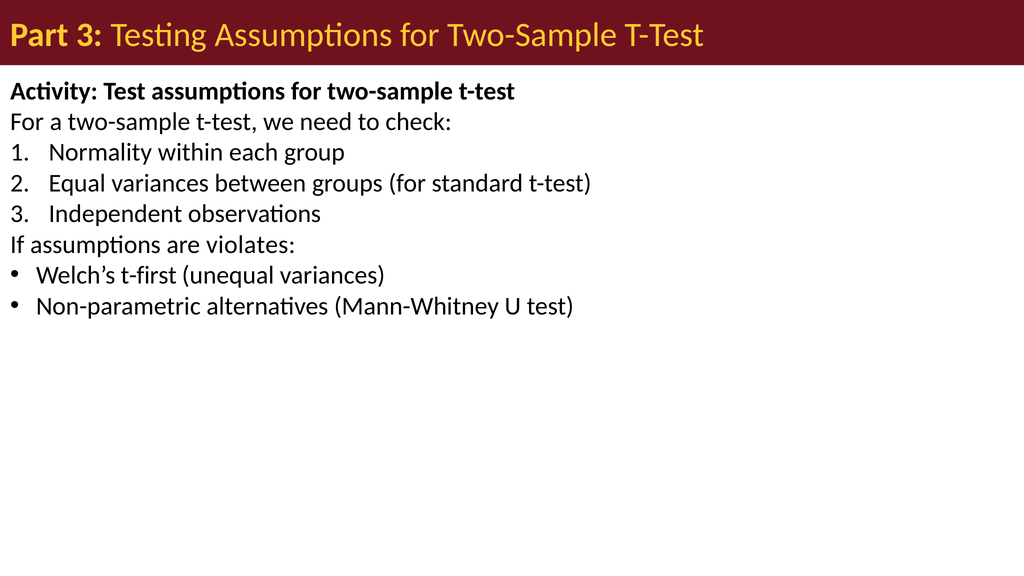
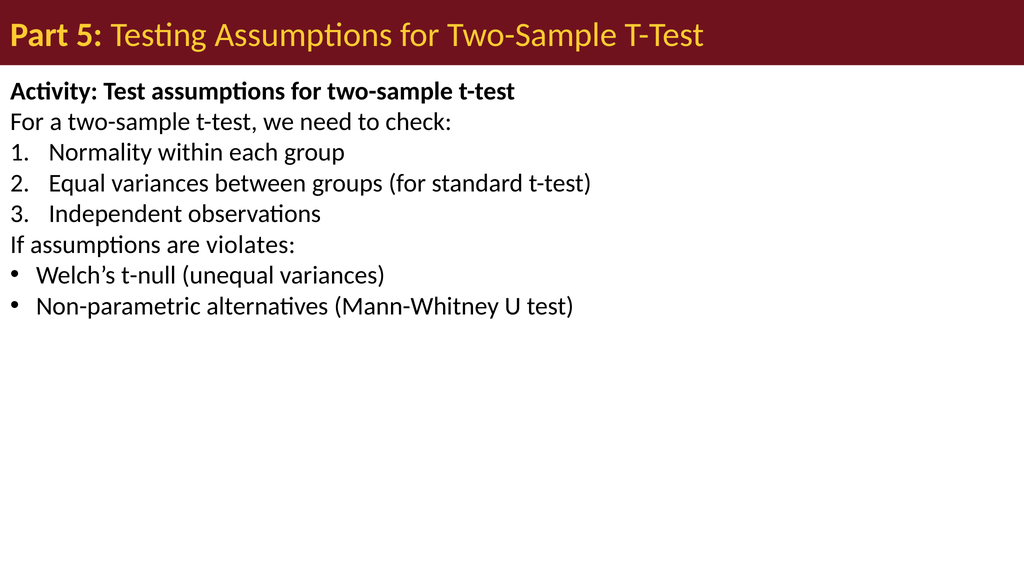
Part 3: 3 -> 5
t-first: t-first -> t-null
